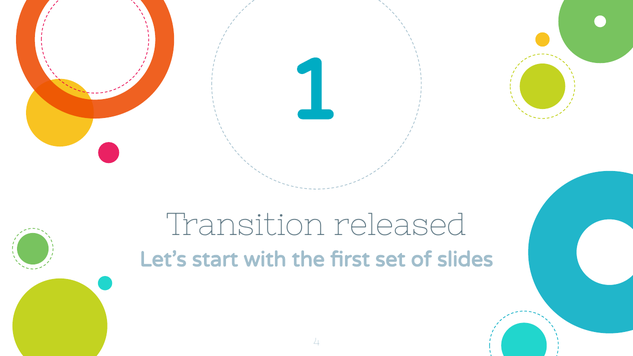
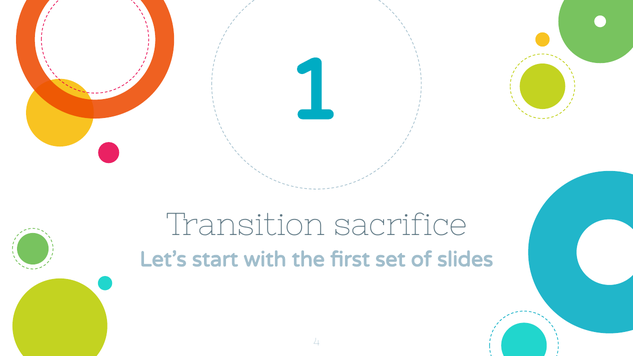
released: released -> sacrifice
